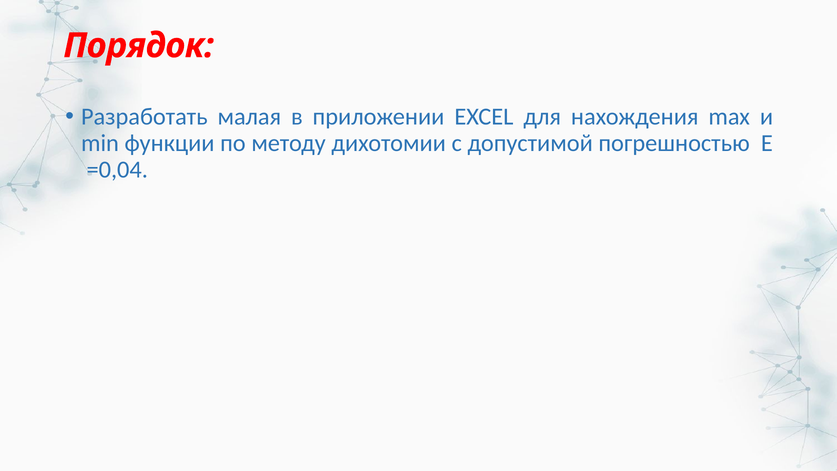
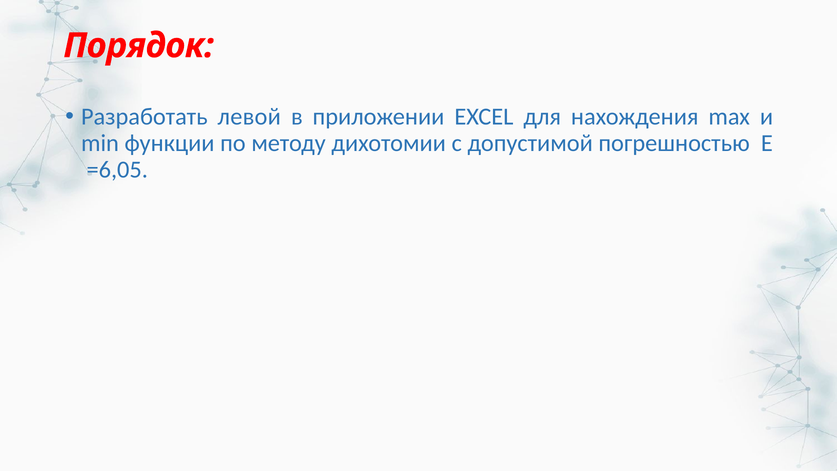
малая: малая -> левой
=0,04: =0,04 -> =6,05
